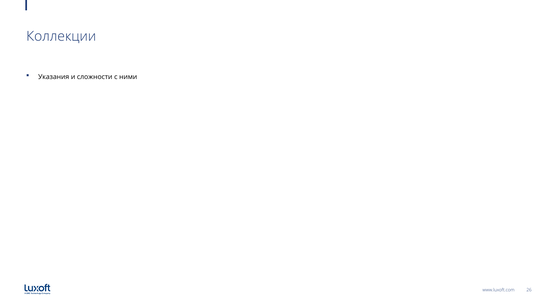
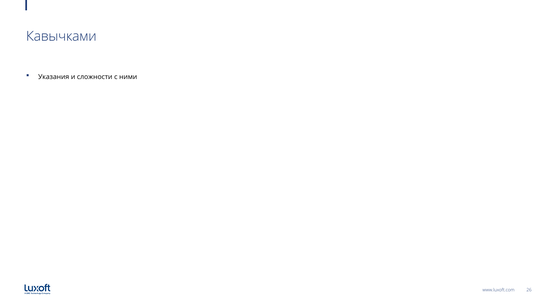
Коллекции: Коллекции -> Кавычками
